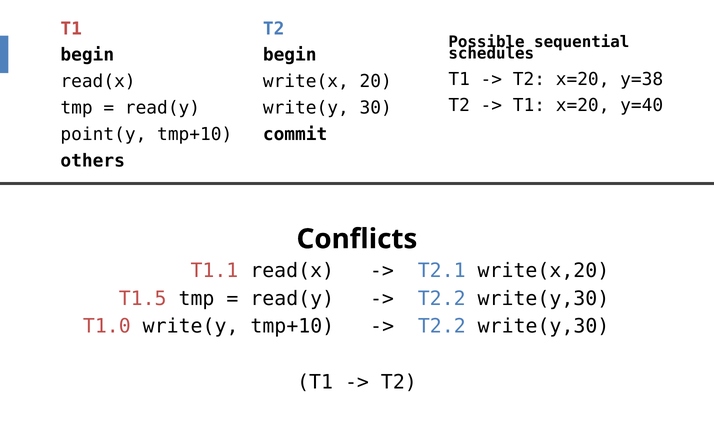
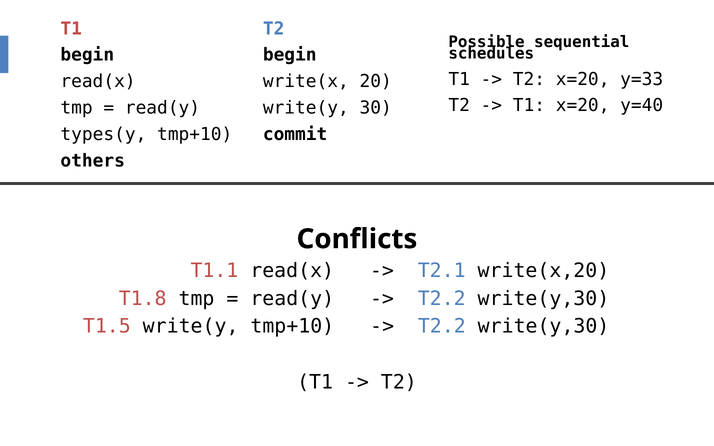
y=38: y=38 -> y=33
point(y: point(y -> types(y
T1.5: T1.5 -> T1.8
T1.0: T1.0 -> T1.5
